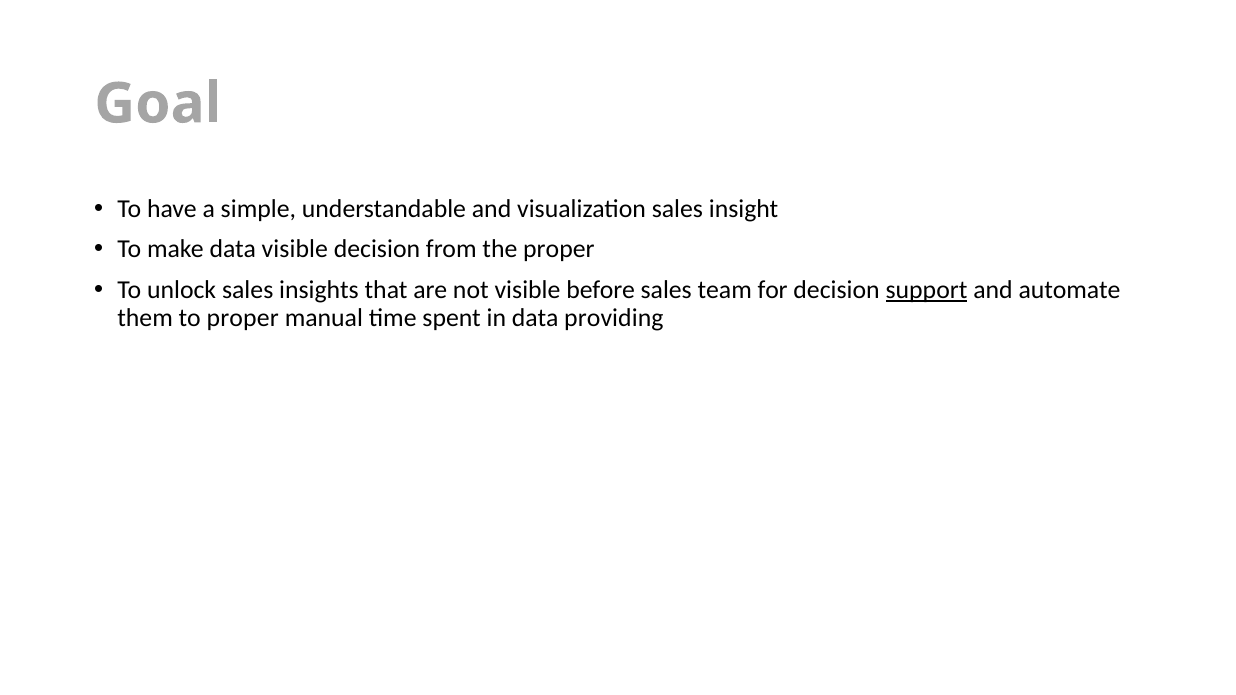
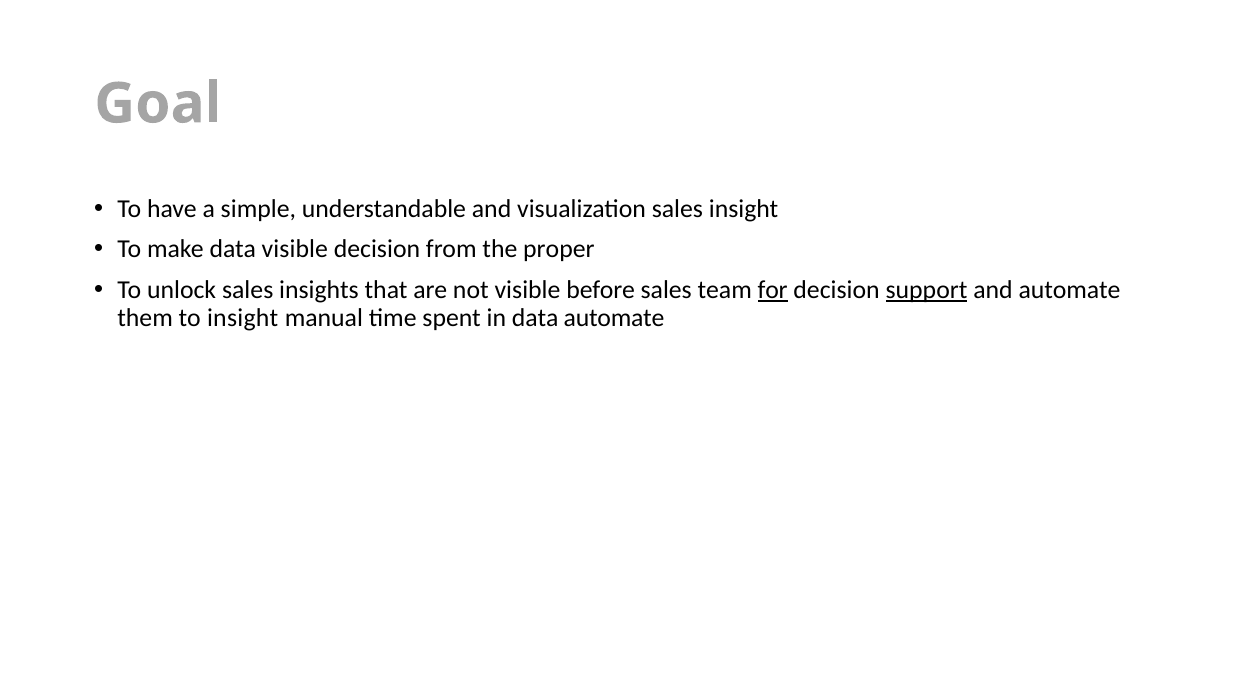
for underline: none -> present
to proper: proper -> insight
data providing: providing -> automate
